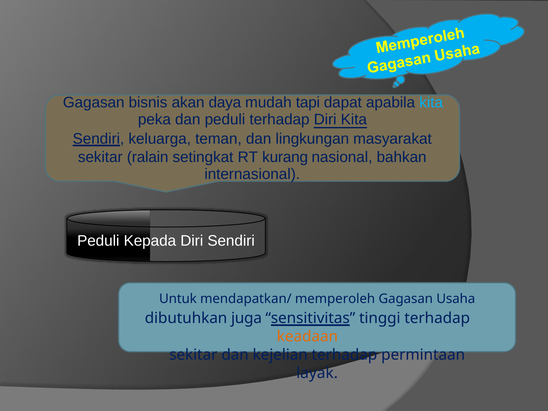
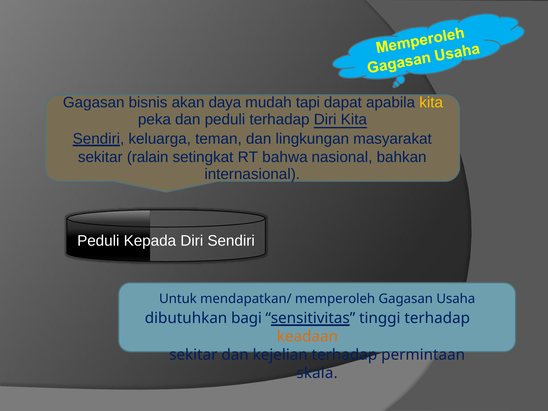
kita at (431, 102) colour: light blue -> yellow
kurang: kurang -> bahwa
juga: juga -> bagi
layak: layak -> skala
